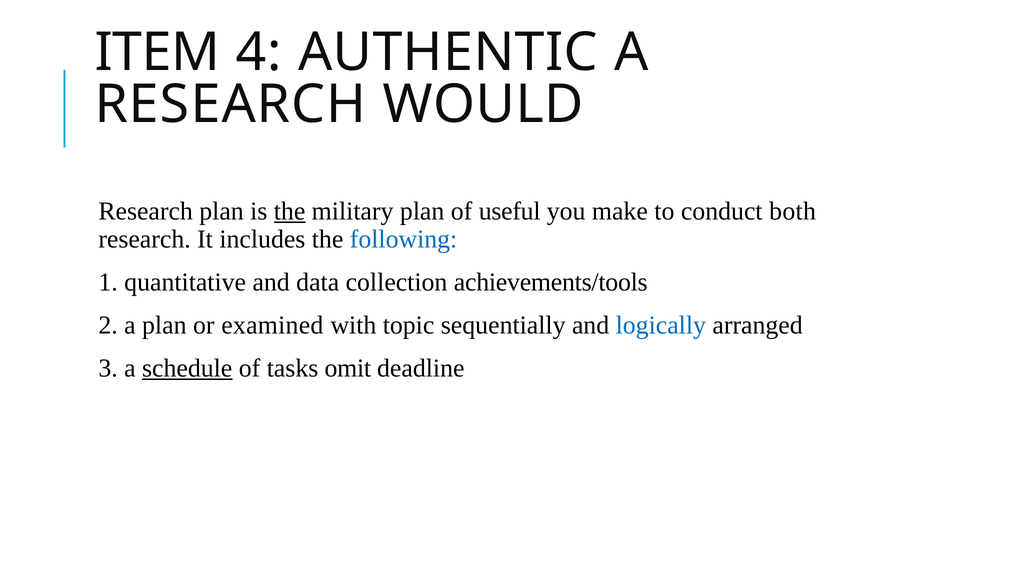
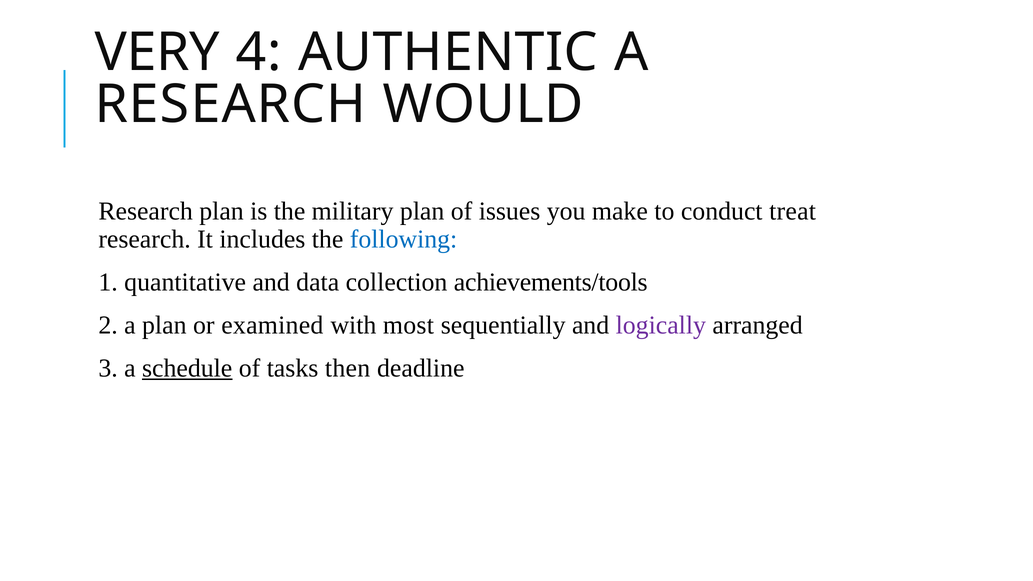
ITEM: ITEM -> VERY
the at (290, 211) underline: present -> none
useful: useful -> issues
both: both -> treat
topic: topic -> most
logically colour: blue -> purple
omit: omit -> then
